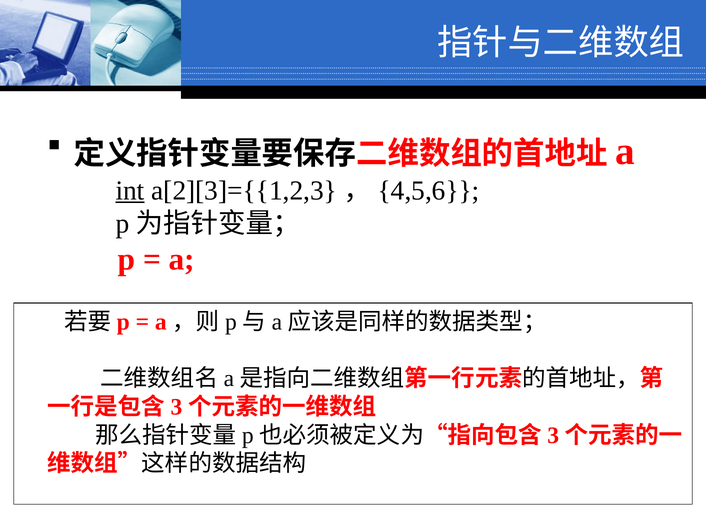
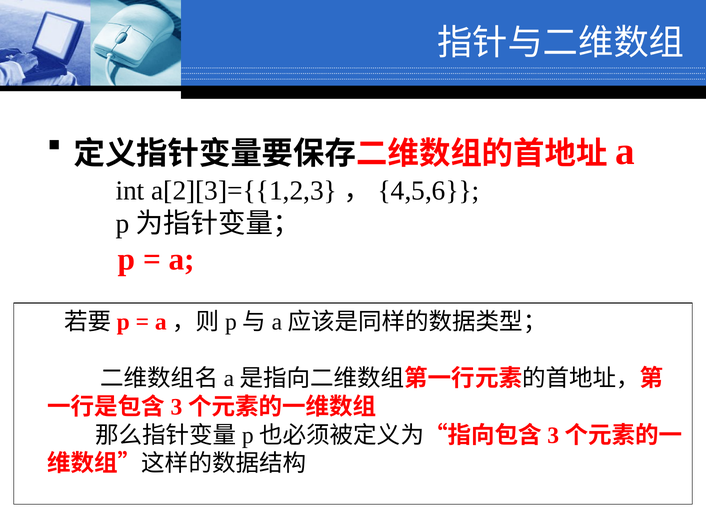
int underline: present -> none
